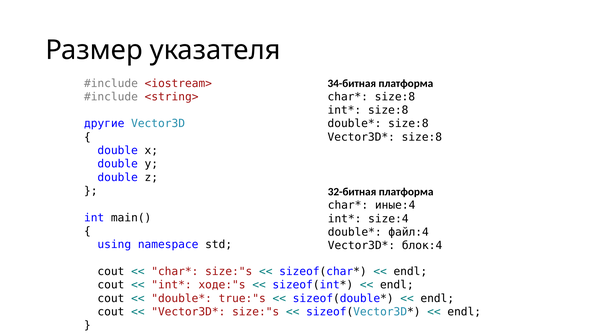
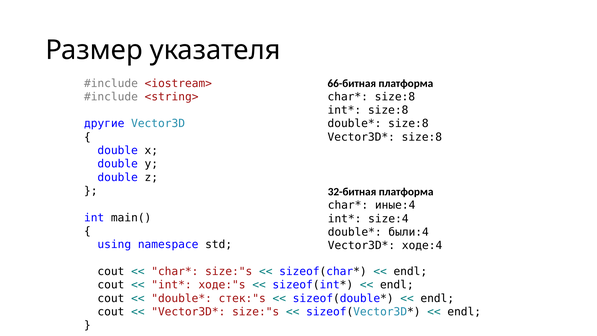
34-битная: 34-битная -> 66-битная
файл:4: файл:4 -> были:4
блок:4: блок:4 -> ходе:4
true:"s: true:"s -> стек:"s
